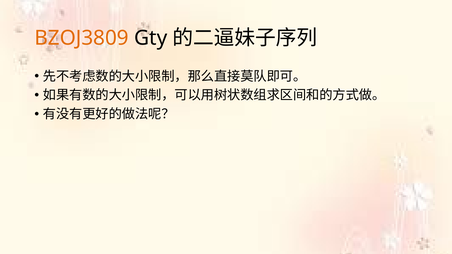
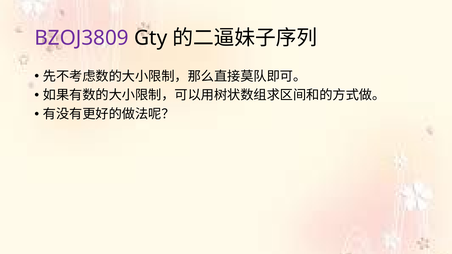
BZOJ3809 colour: orange -> purple
